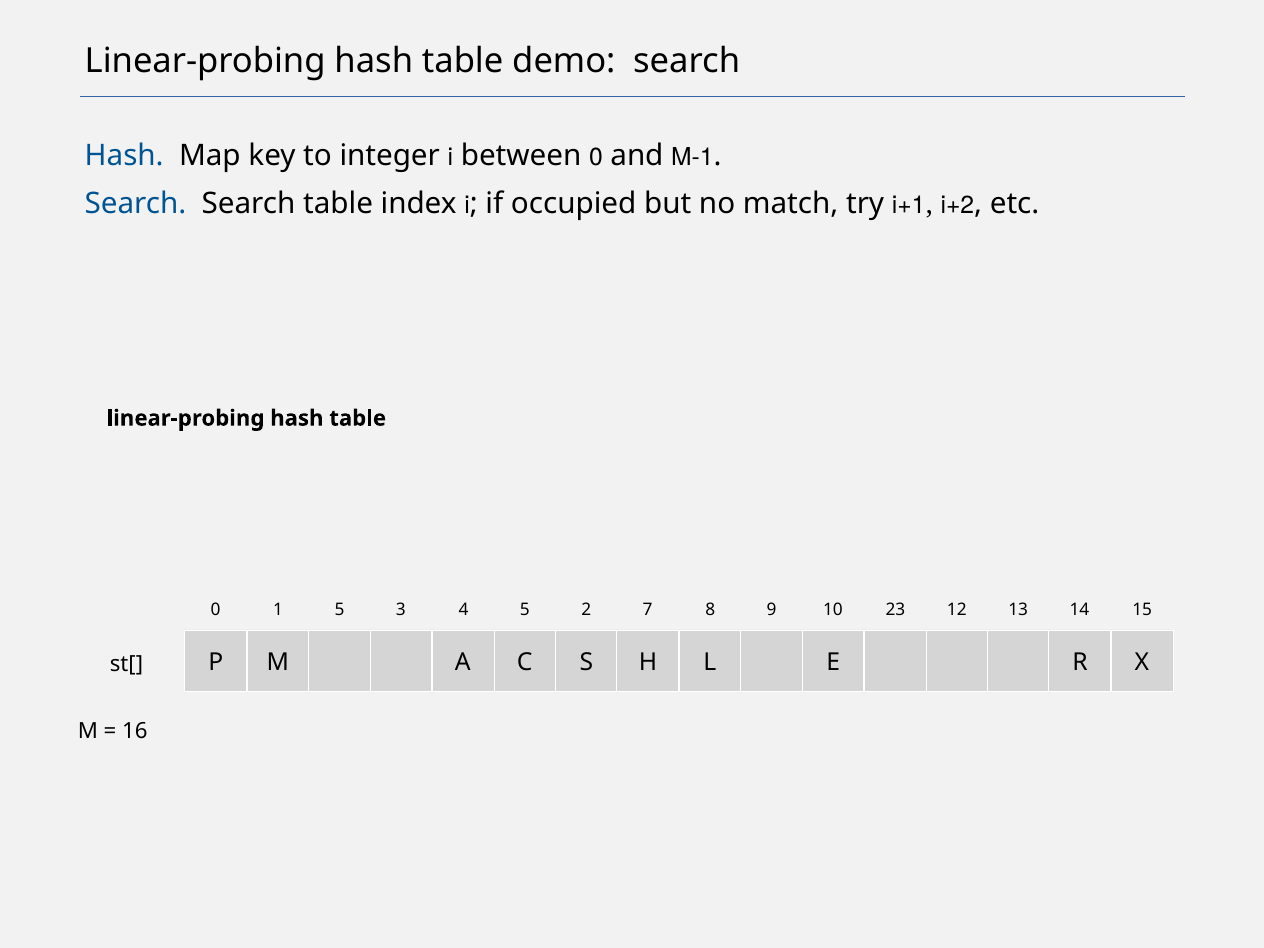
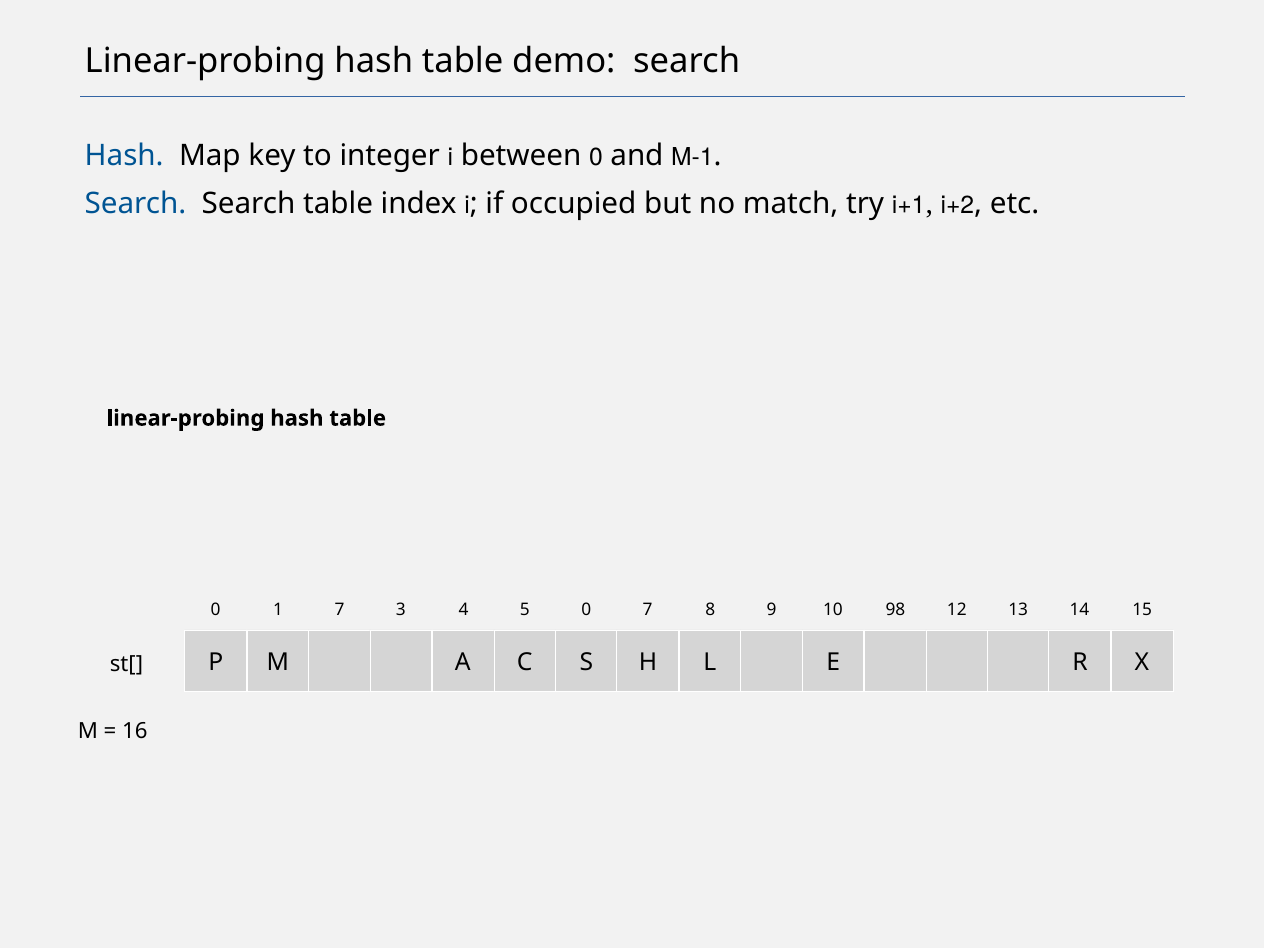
1 5: 5 -> 7
5 2: 2 -> 0
23: 23 -> 98
